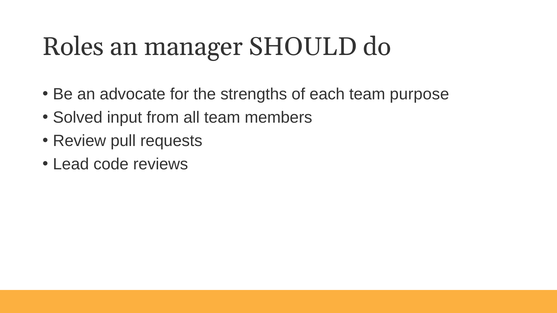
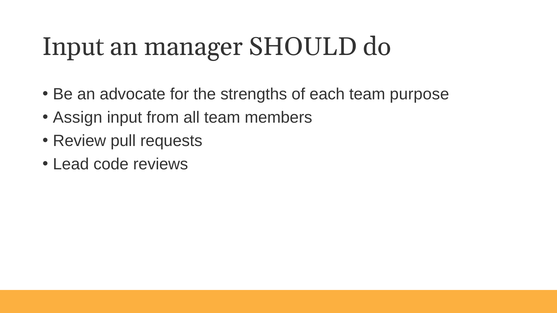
Roles at (73, 47): Roles -> Input
Solved: Solved -> Assign
